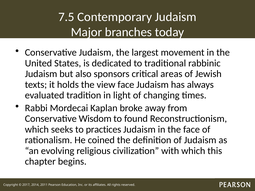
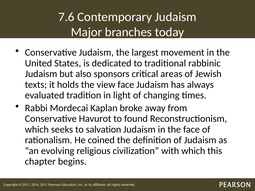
7.5: 7.5 -> 7.6
Wisdom: Wisdom -> Havurot
practices: practices -> salvation
